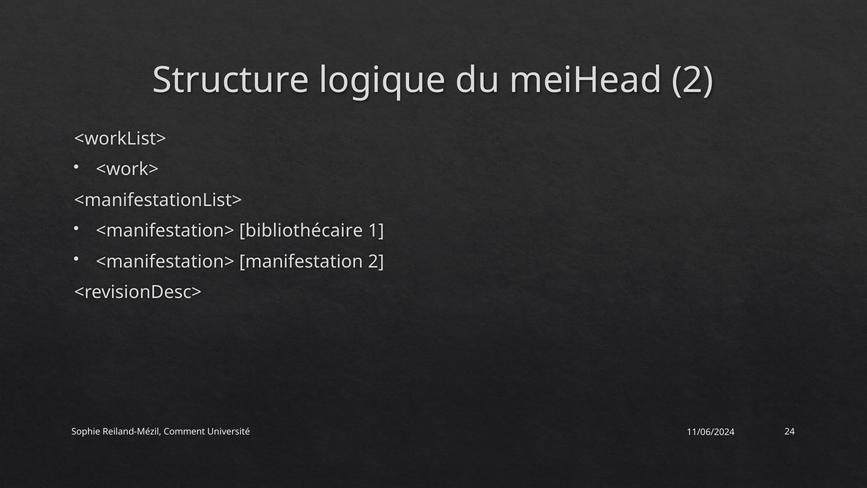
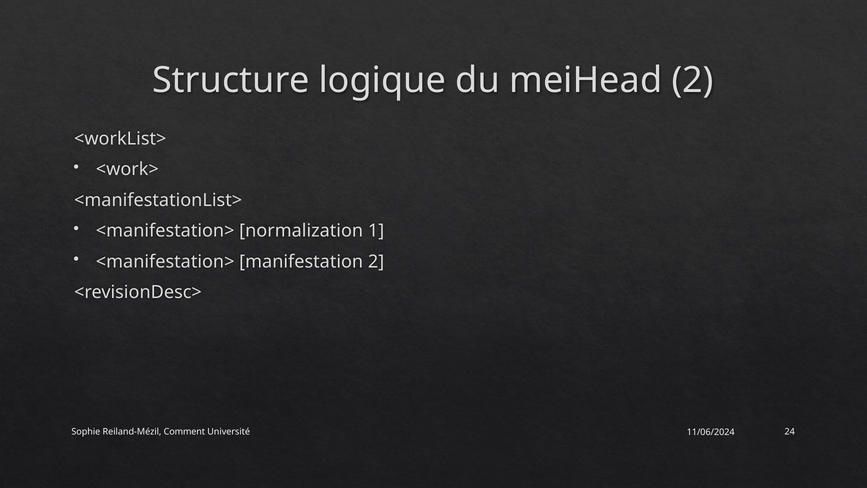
bibliothécaire: bibliothécaire -> normalization
